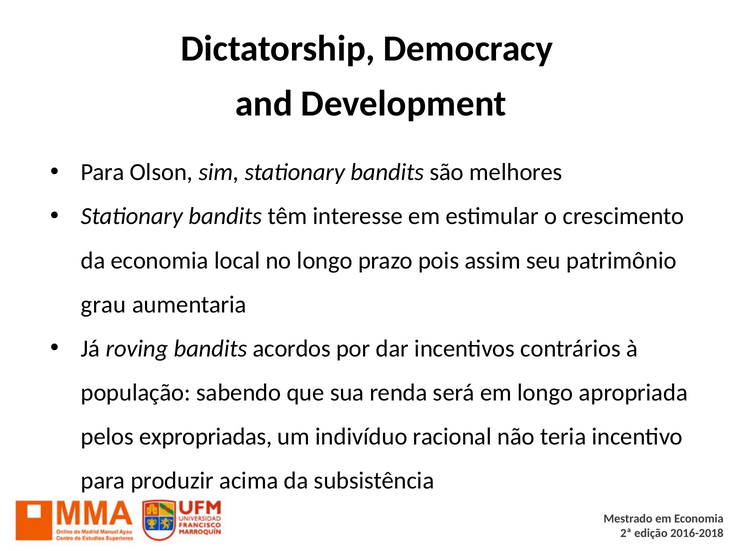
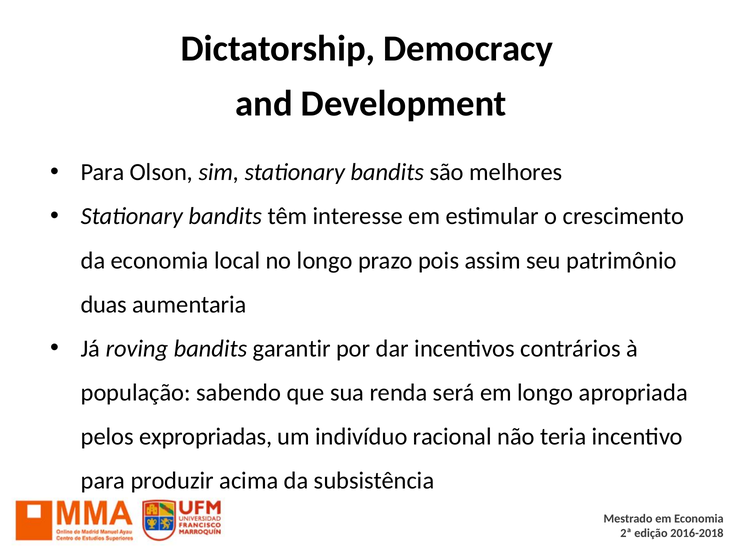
grau: grau -> duas
acordos: acordos -> garantir
